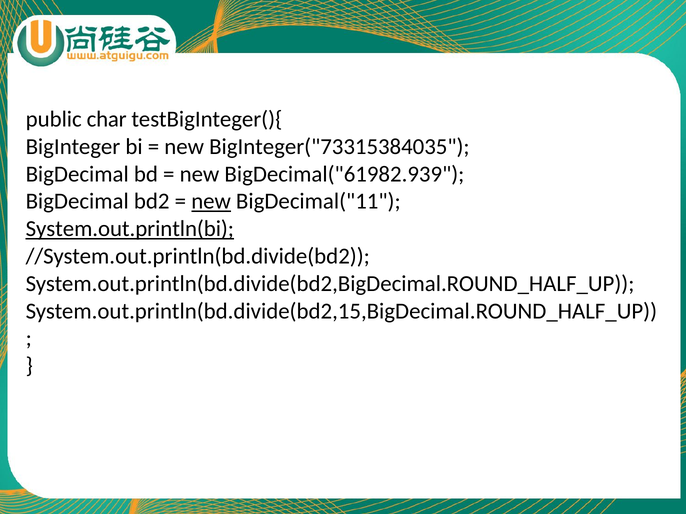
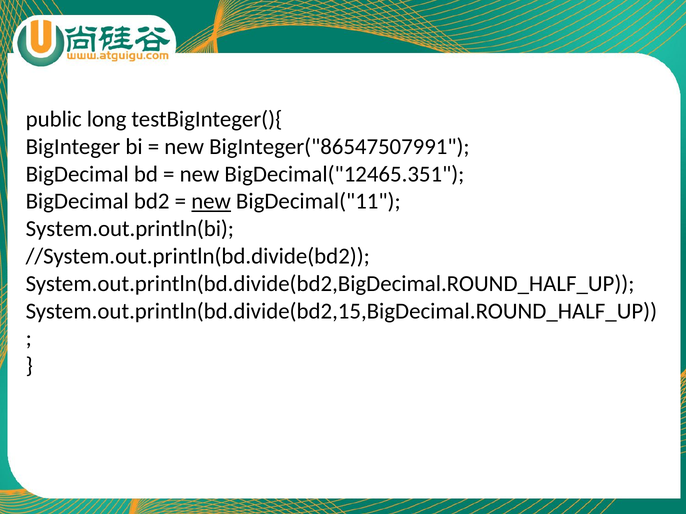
char: char -> long
BigInteger("73315384035: BigInteger("73315384035 -> BigInteger("86547507991
BigDecimal("61982.939: BigDecimal("61982.939 -> BigDecimal("12465.351
System.out.println(bi underline: present -> none
